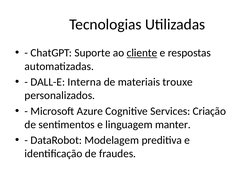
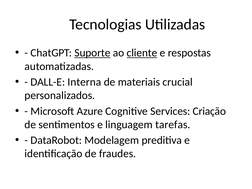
Suporte underline: none -> present
trouxe: trouxe -> crucial
manter: manter -> tarefas
